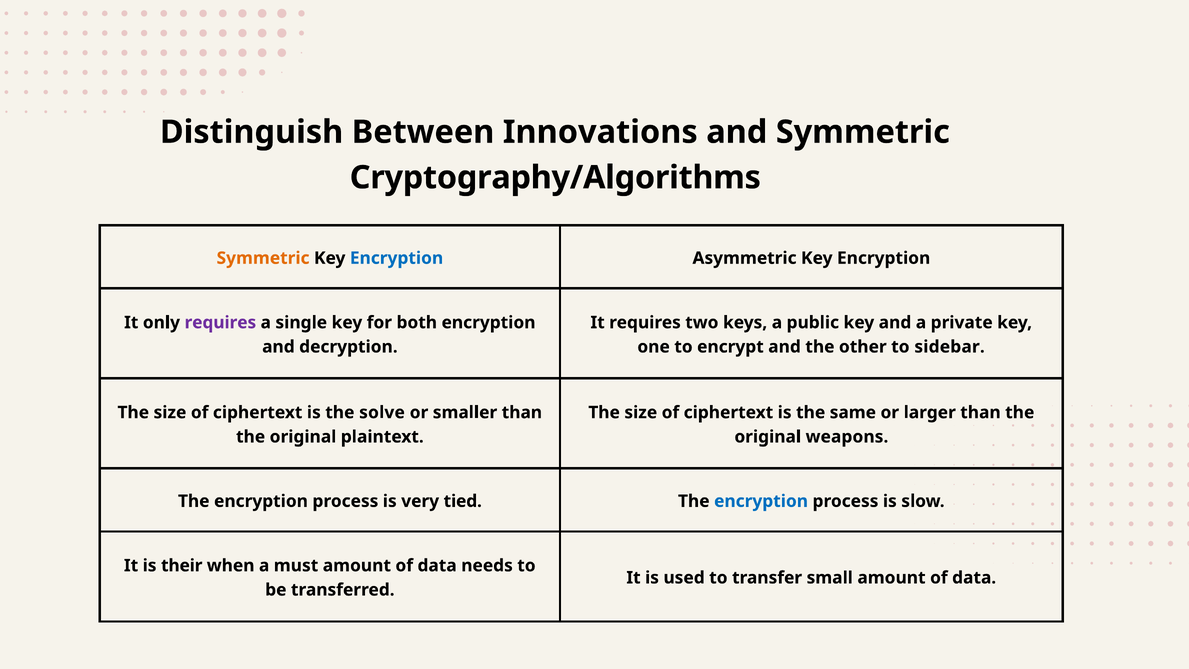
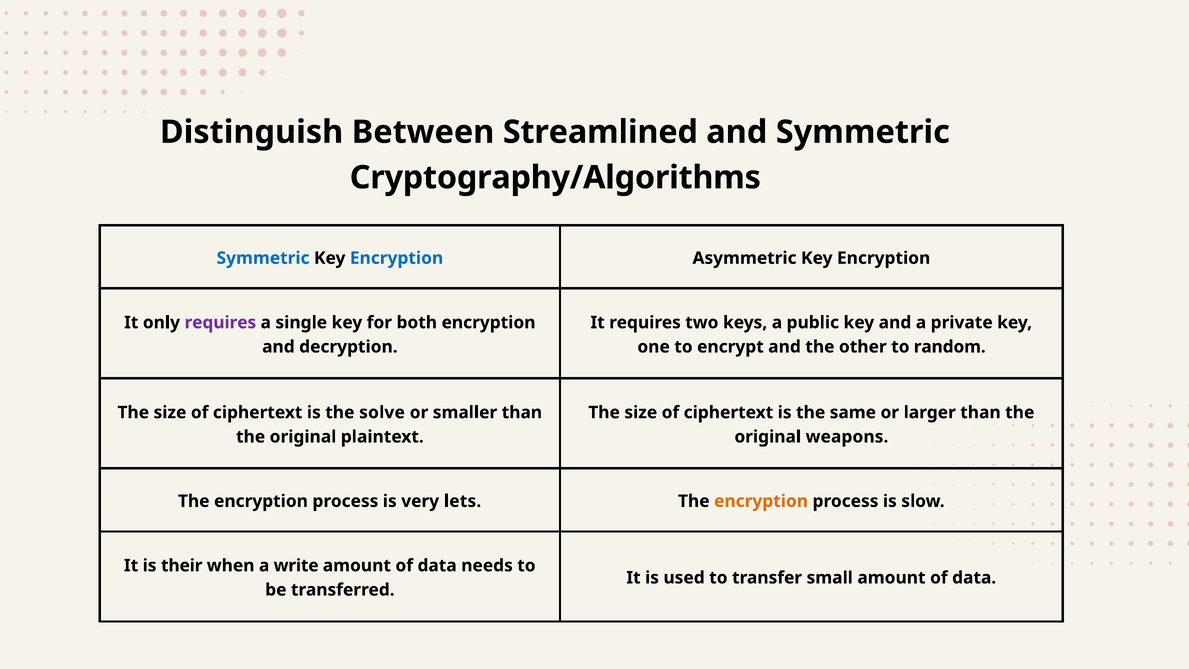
Innovations: Innovations -> Streamlined
Symmetric at (263, 258) colour: orange -> blue
sidebar: sidebar -> random
tied: tied -> lets
encryption at (761, 501) colour: blue -> orange
must: must -> write
